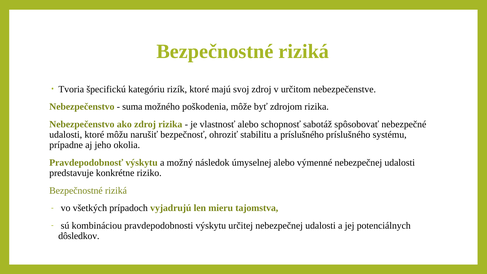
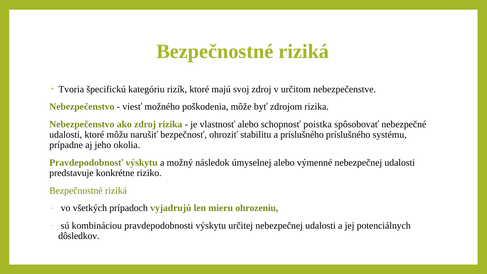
suma: suma -> viesť
sabotáž: sabotáž -> poistka
tajomstva: tajomstva -> ohrozeniu
